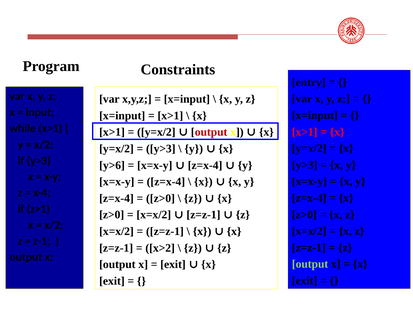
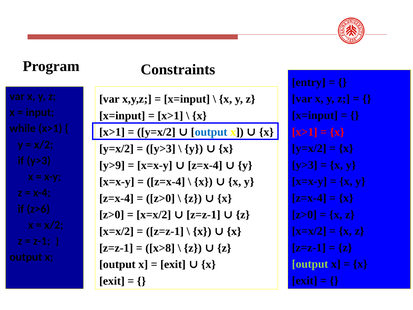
output at (211, 132) colour: red -> blue
y>6: y>6 -> y>9
z>1: z>1 -> z>6
x>2: x>2 -> x>8
